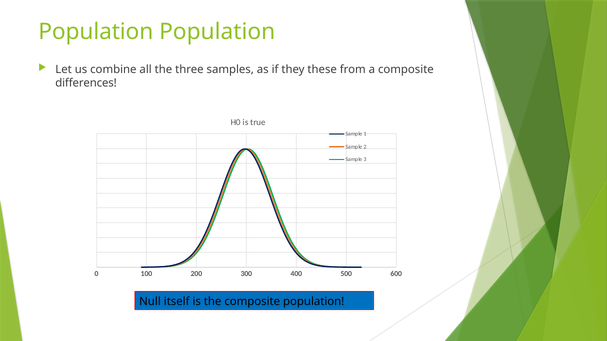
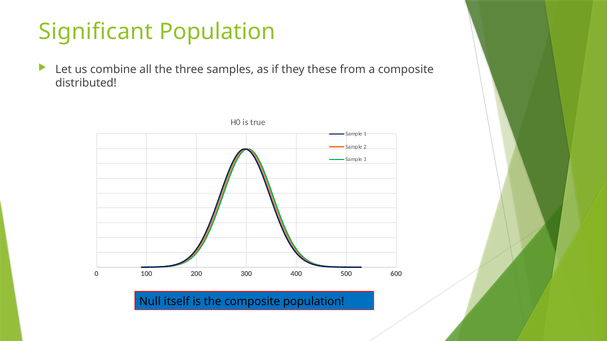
Population at (96, 32): Population -> Significant
differences: differences -> distributed
